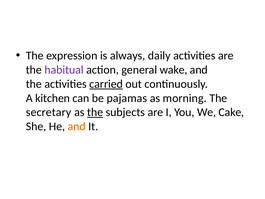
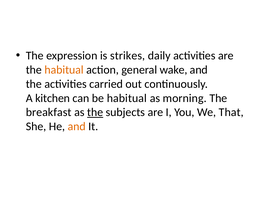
always: always -> strikes
habitual at (64, 70) colour: purple -> orange
carried underline: present -> none
be pajamas: pajamas -> habitual
secretary: secretary -> breakfast
Cake: Cake -> That
